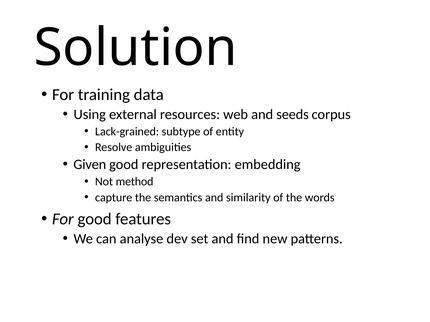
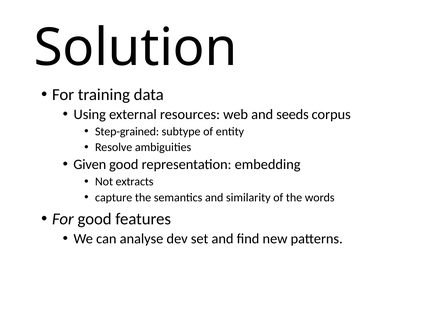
Lack-grained: Lack-grained -> Step-grained
method: method -> extracts
